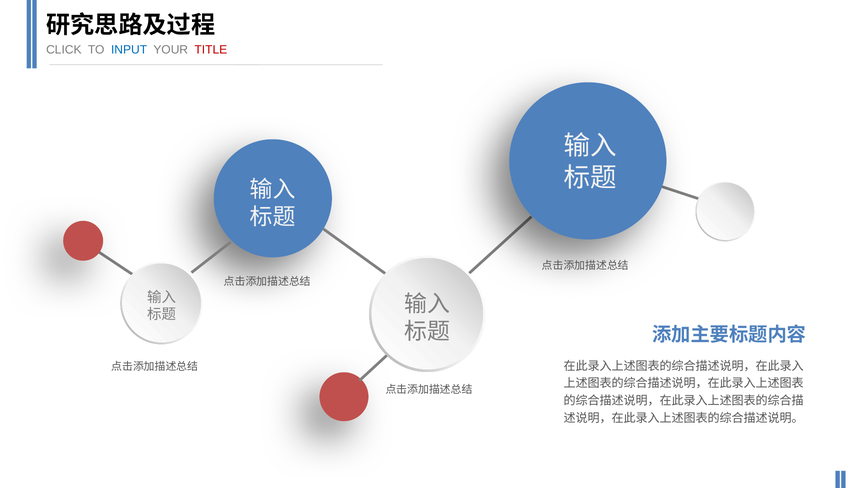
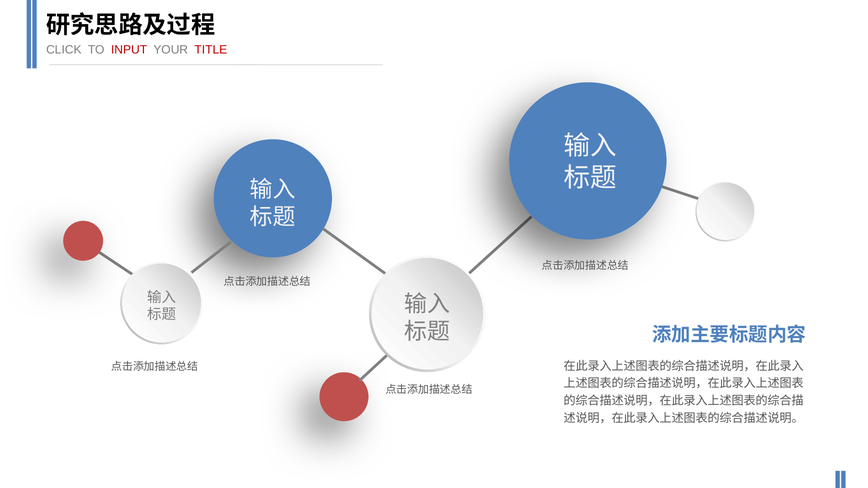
INPUT colour: blue -> red
